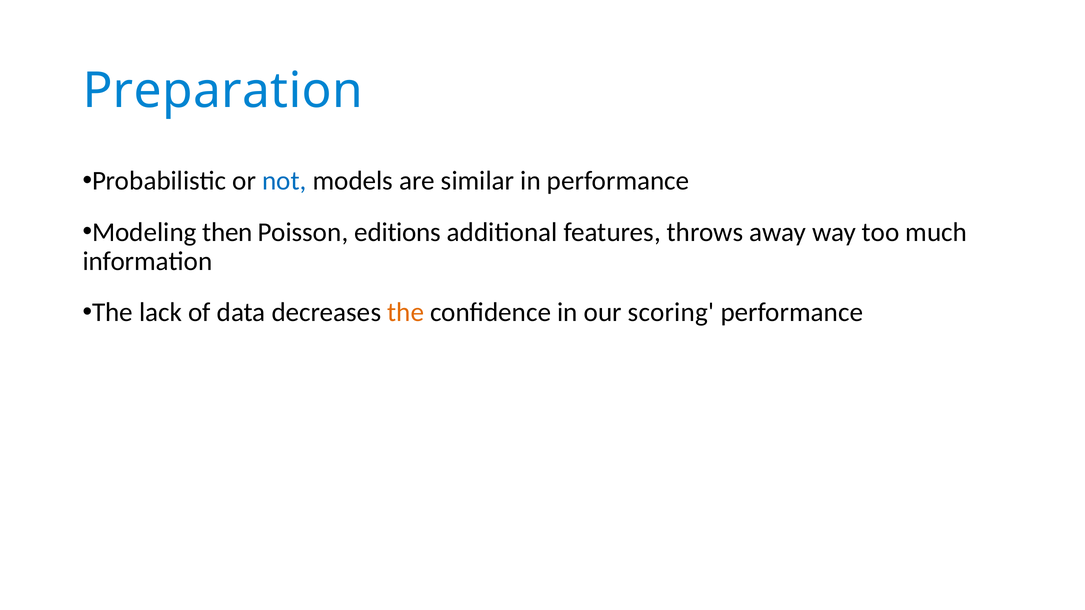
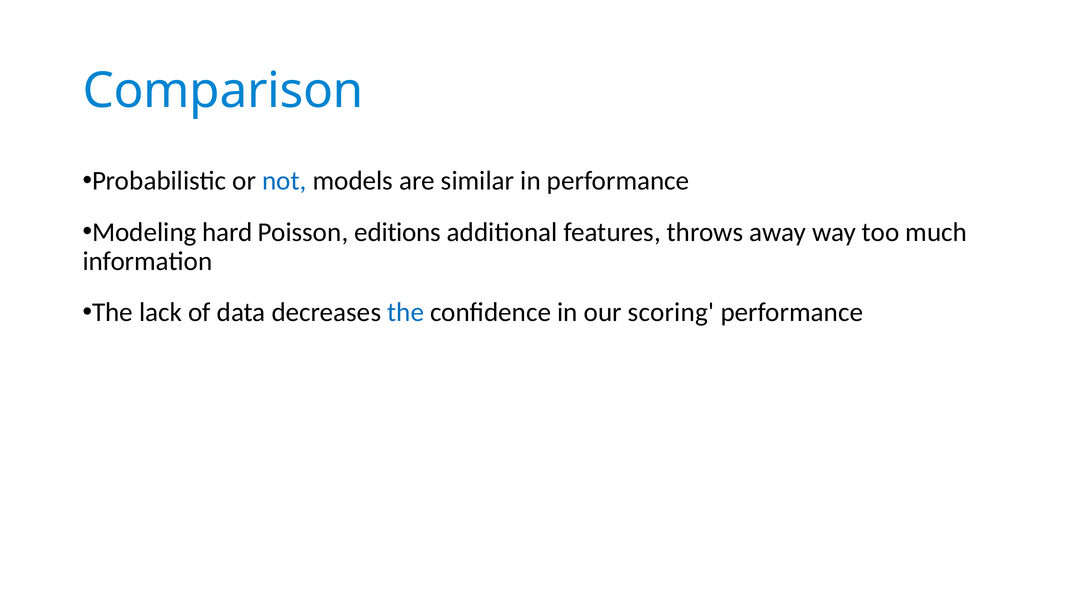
Preparation: Preparation -> Comparison
then: then -> hard
the at (406, 313) colour: orange -> blue
